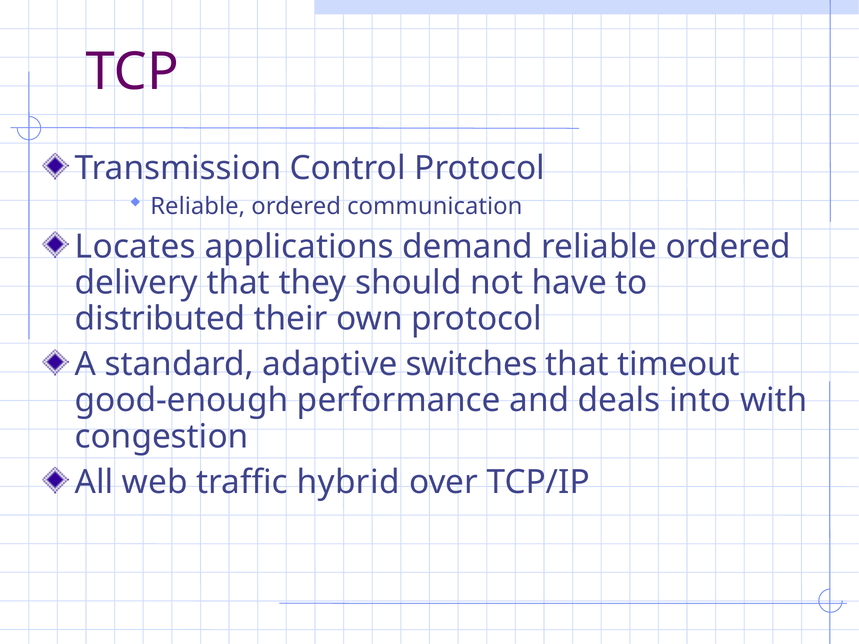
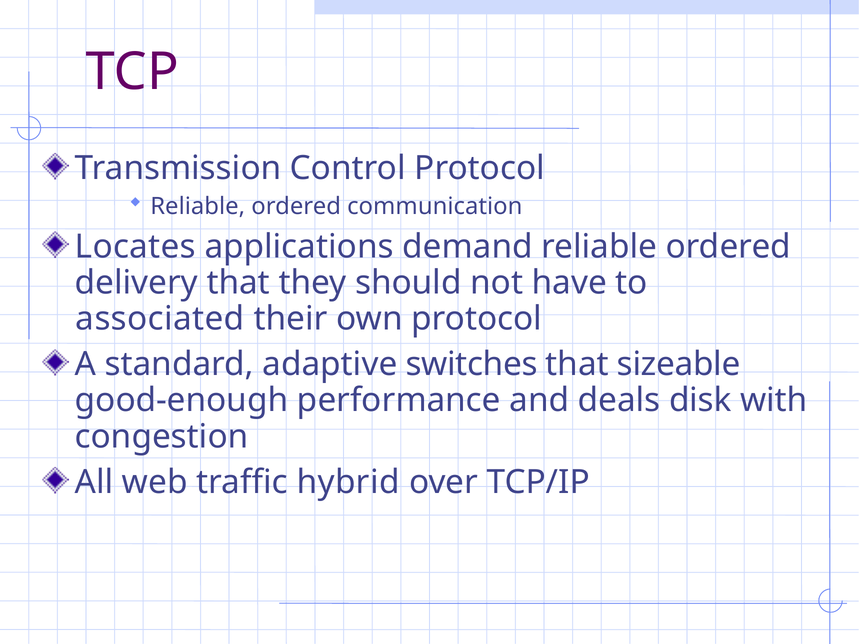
distributed: distributed -> associated
timeout: timeout -> sizeable
into: into -> disk
